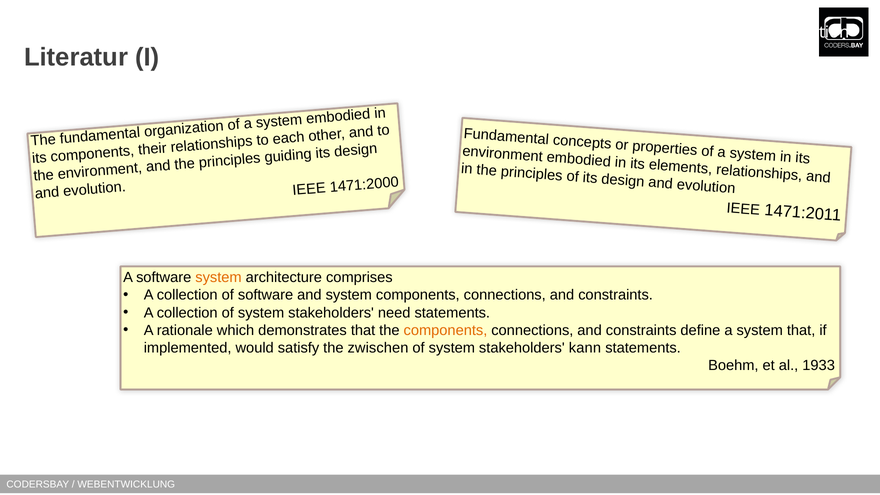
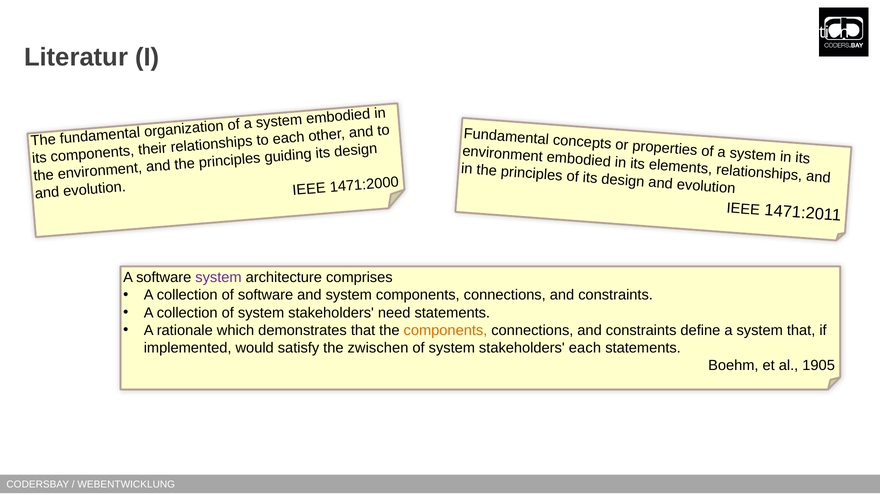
system at (218, 278) colour: orange -> purple
stakeholders kann: kann -> each
1933: 1933 -> 1905
